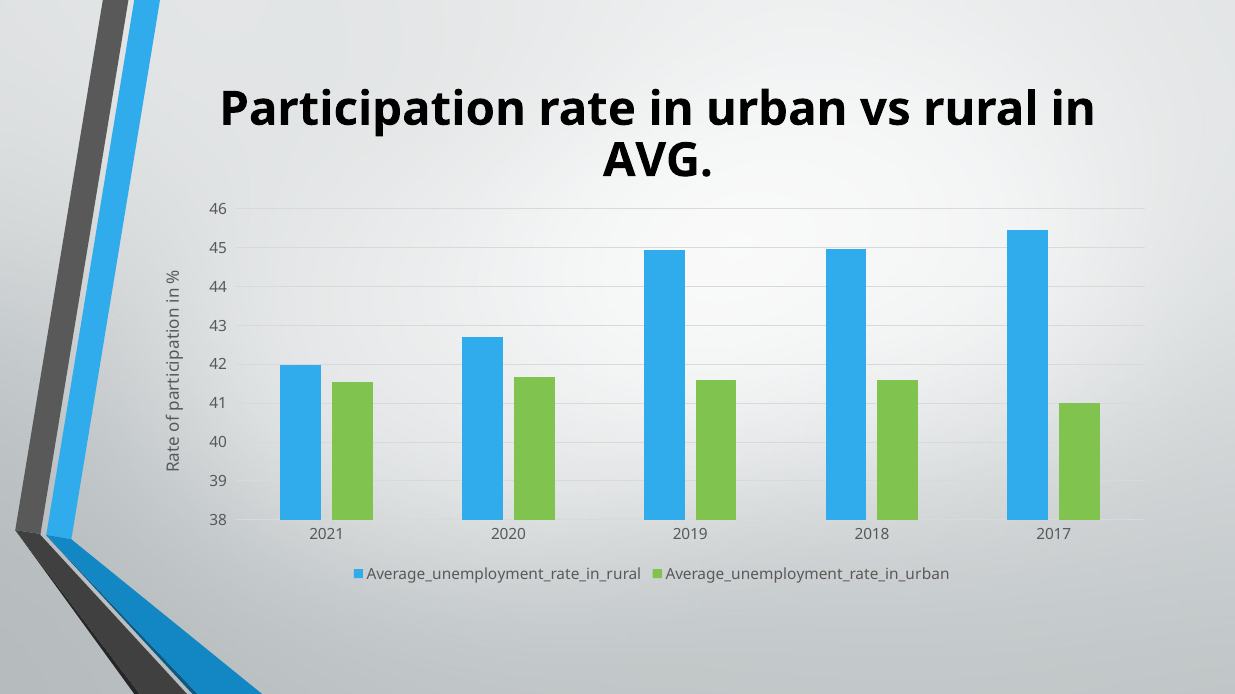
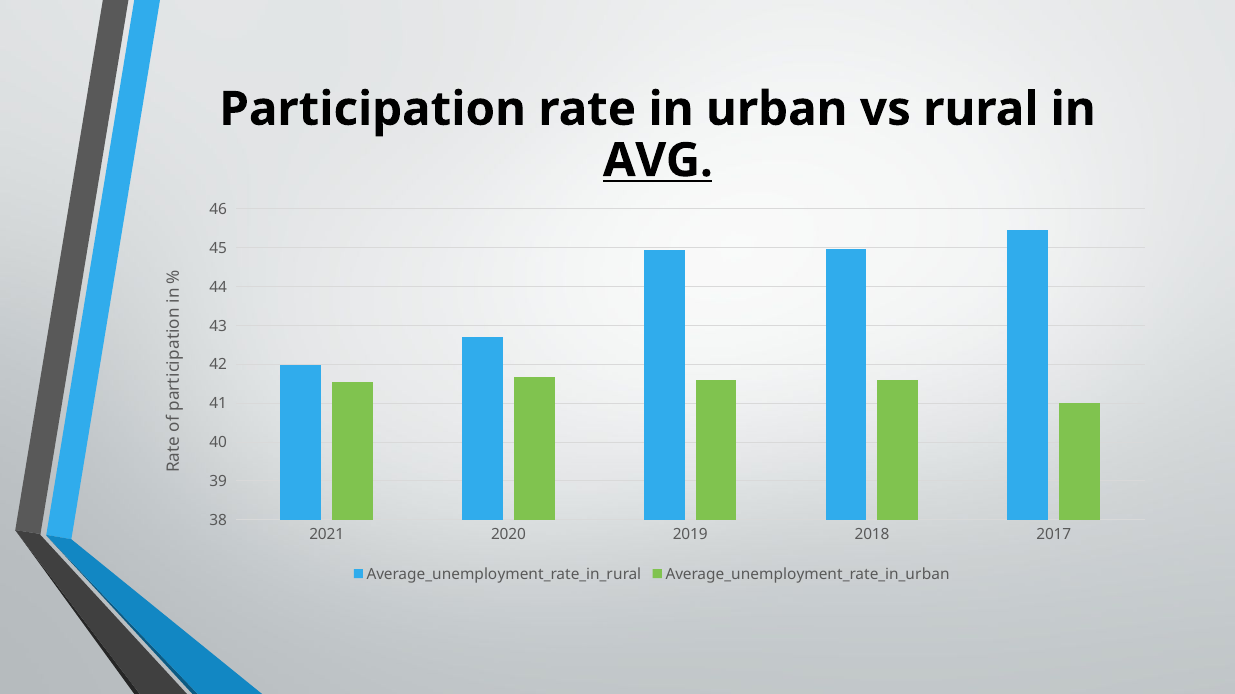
AVG underline: none -> present
